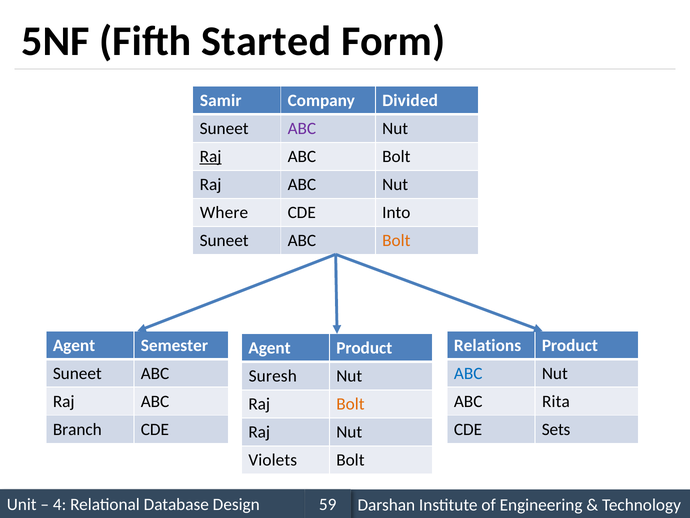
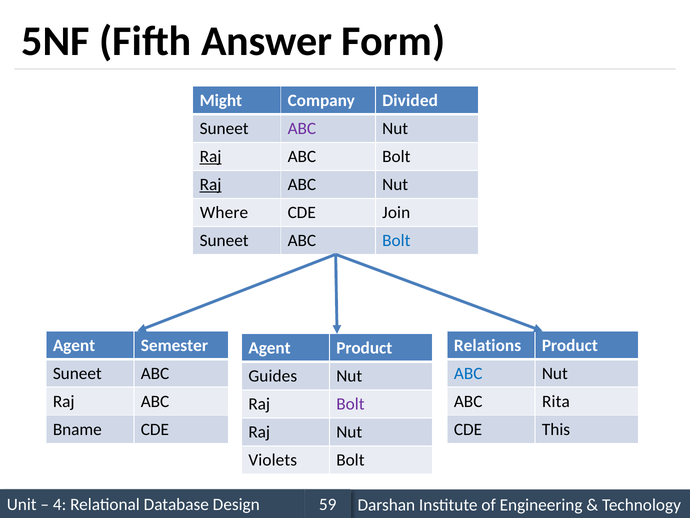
Started: Started -> Answer
Samir: Samir -> Might
Raj at (211, 184) underline: none -> present
Into: Into -> Join
Bolt at (396, 240) colour: orange -> blue
Suresh: Suresh -> Guides
Bolt at (350, 404) colour: orange -> purple
Branch: Branch -> Bname
Sets: Sets -> This
